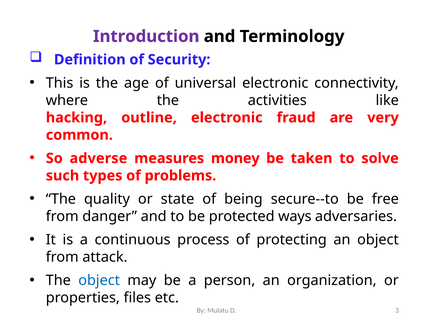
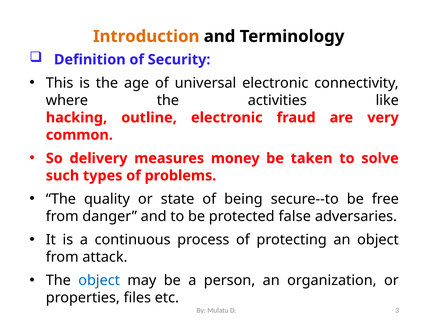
Introduction colour: purple -> orange
adverse: adverse -> delivery
ways: ways -> false
